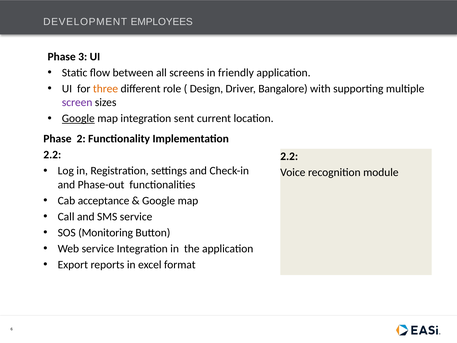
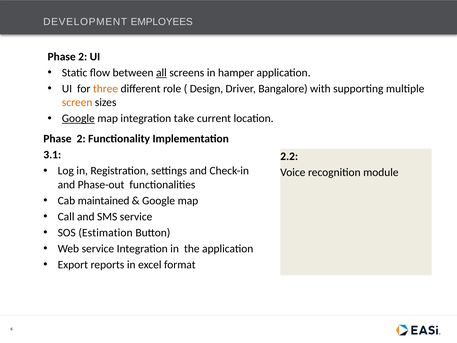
3 at (83, 57): 3 -> 2
all underline: none -> present
friendly: friendly -> hamper
screen colour: purple -> orange
sent: sent -> take
2.2 at (52, 155): 2.2 -> 3.1
acceptance: acceptance -> maintained
Monitoring: Monitoring -> Estimation
